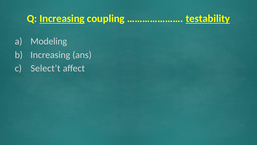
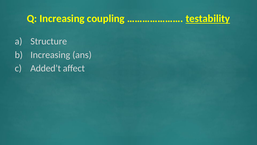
Increasing at (62, 19) underline: present -> none
Modeling: Modeling -> Structure
Select’t: Select’t -> Added’t
